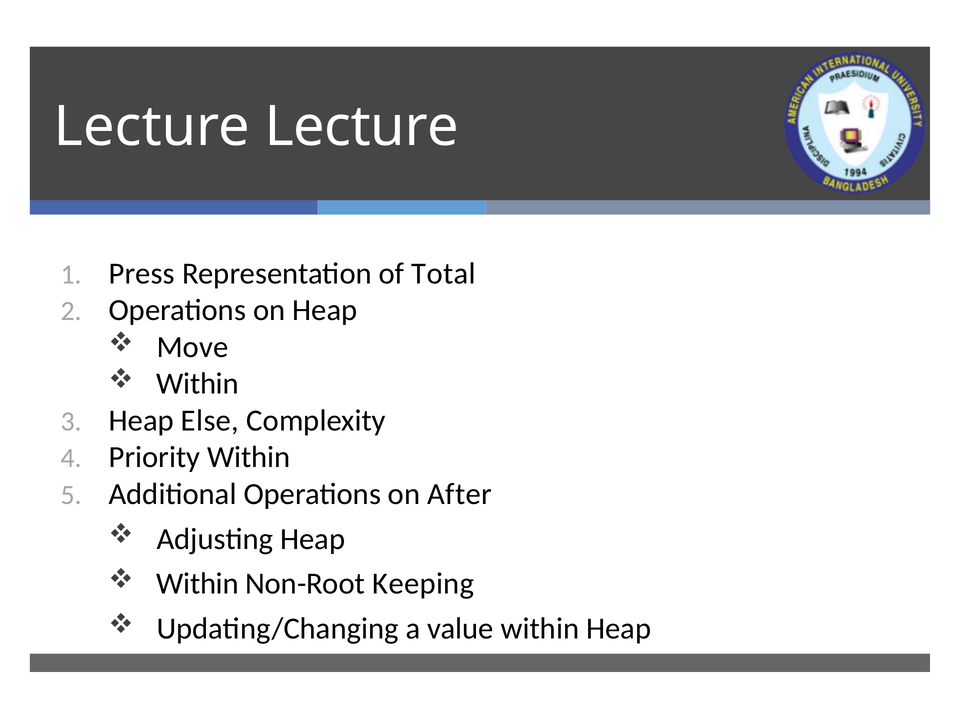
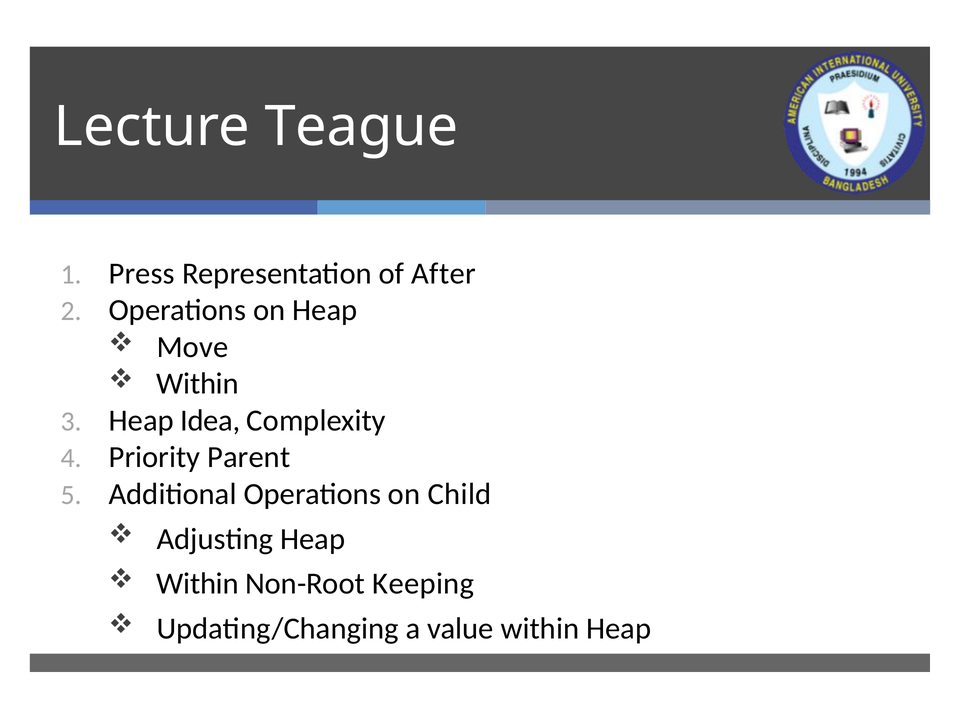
Lecture Lecture: Lecture -> Teague
Total: Total -> After
Else: Else -> Idea
Priority Within: Within -> Parent
After: After -> Child
